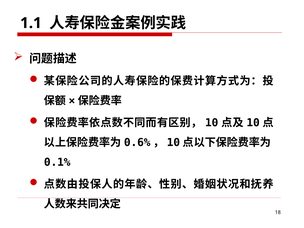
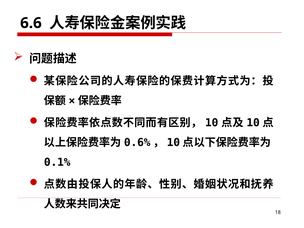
1.1: 1.1 -> 6.6
